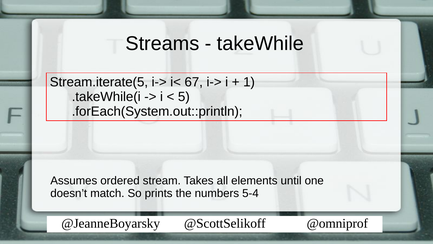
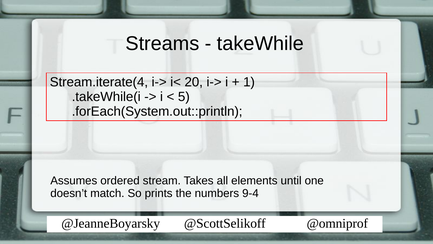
Stream.iterate(5: Stream.iterate(5 -> Stream.iterate(4
67: 67 -> 20
5-4: 5-4 -> 9-4
